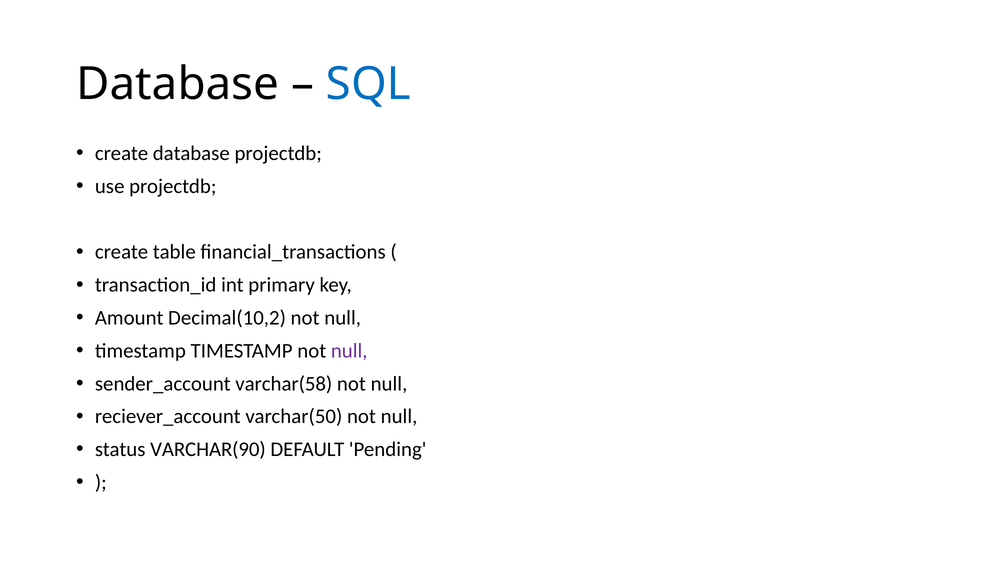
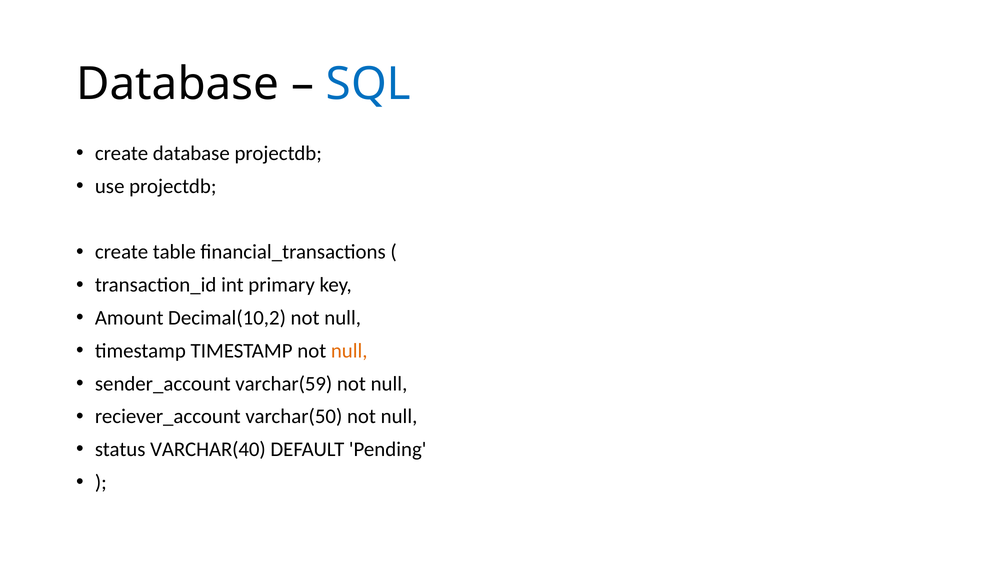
null at (349, 351) colour: purple -> orange
varchar(58: varchar(58 -> varchar(59
VARCHAR(90: VARCHAR(90 -> VARCHAR(40
